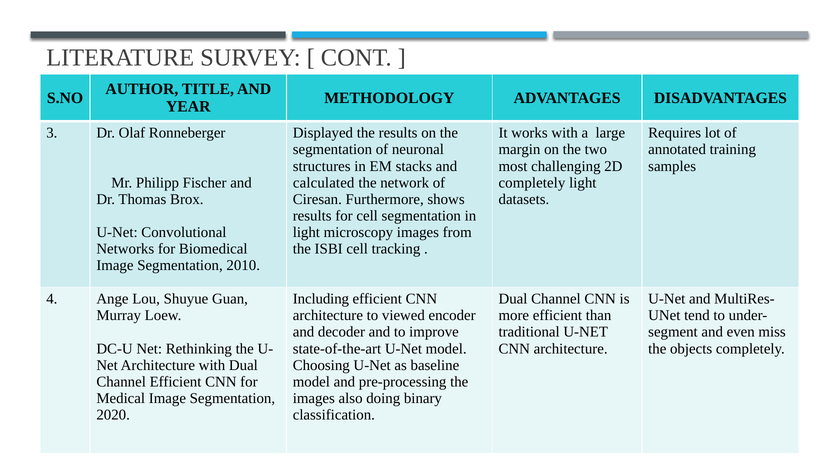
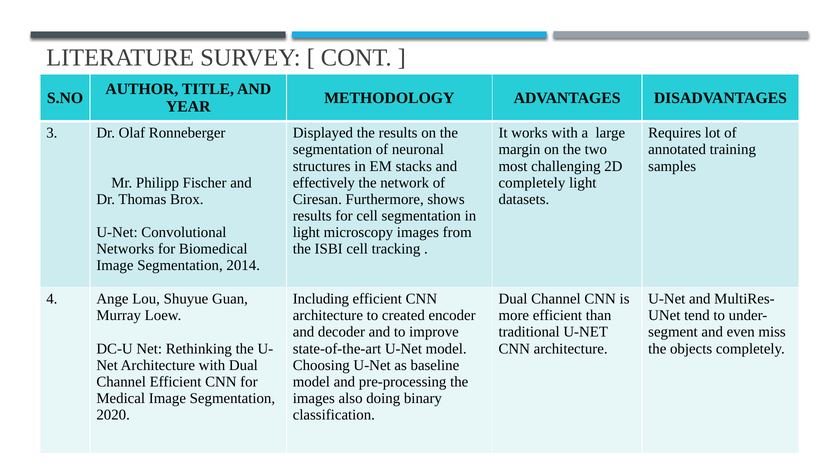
calculated: calculated -> effectively
2010: 2010 -> 2014
viewed: viewed -> created
